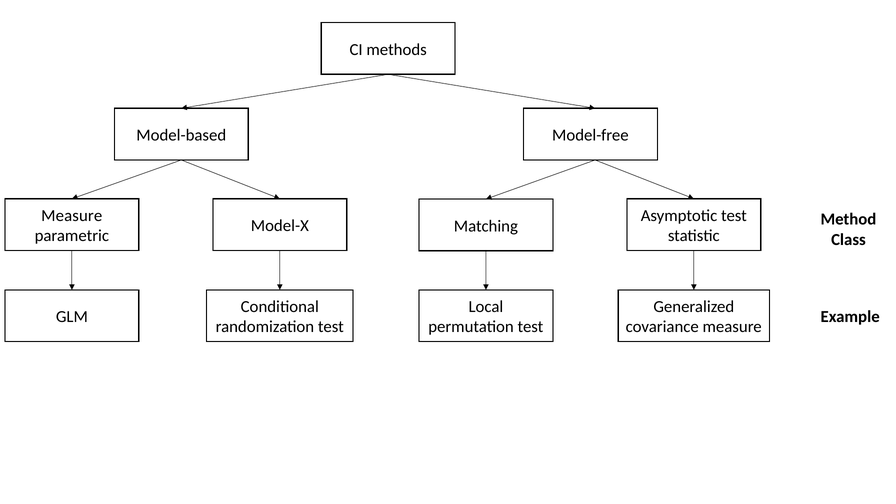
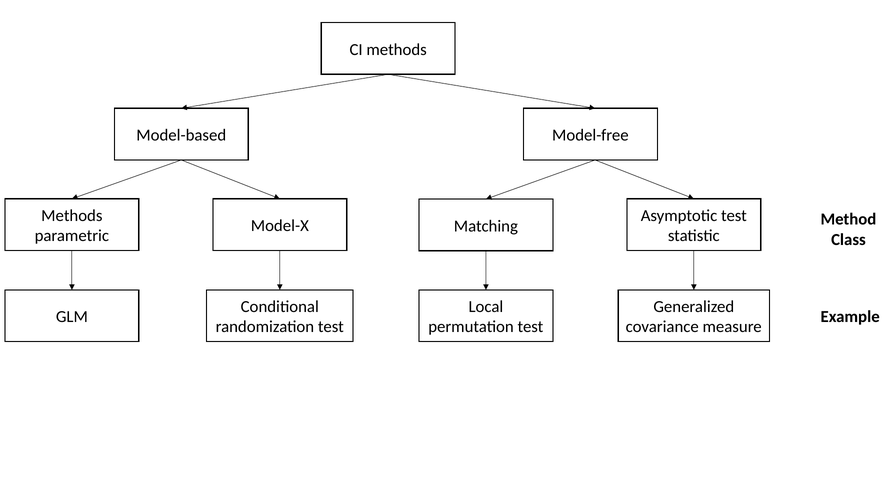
Measure at (72, 216): Measure -> Methods
